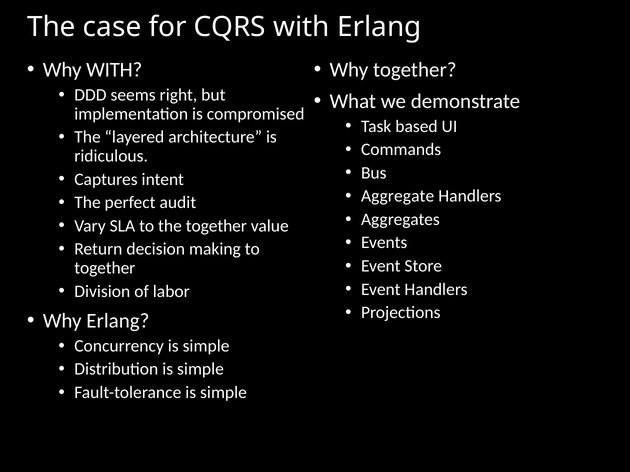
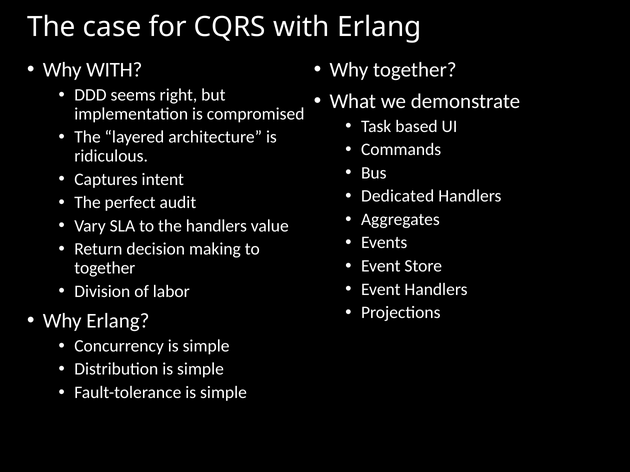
Aggregate: Aggregate -> Dedicated
the together: together -> handlers
